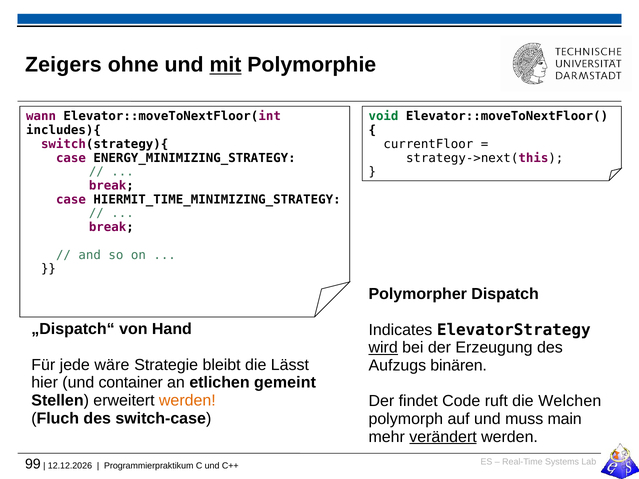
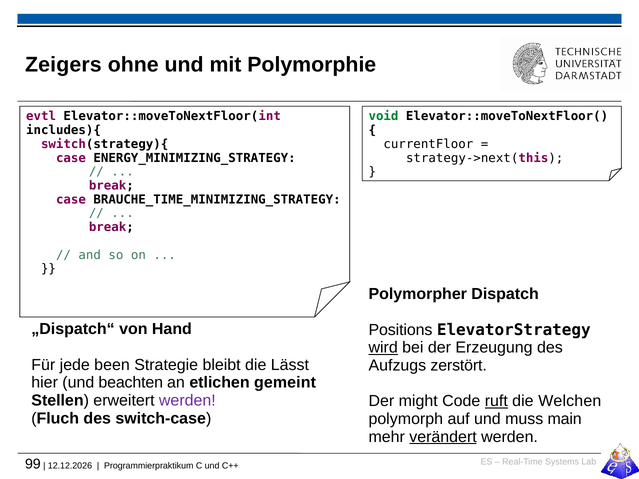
mit underline: present -> none
wann: wann -> evtl
HIERMIT_TIME_MINIMIZING_STRATEGY: HIERMIT_TIME_MINIMIZING_STRATEGY -> BRAUCHE_TIME_MINIMIZING_STRATEGY
Indicates: Indicates -> Positions
wäre: wäre -> been
binären: binären -> zerstört
container: container -> beachten
werden at (187, 401) colour: orange -> purple
findet: findet -> might
ruft underline: none -> present
